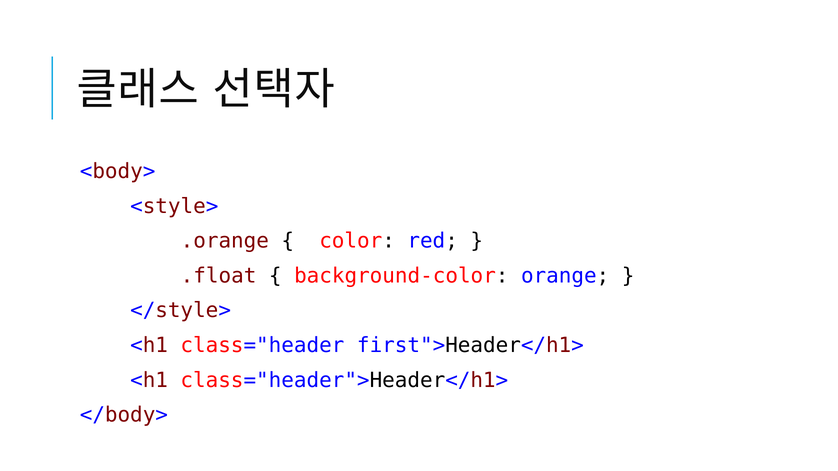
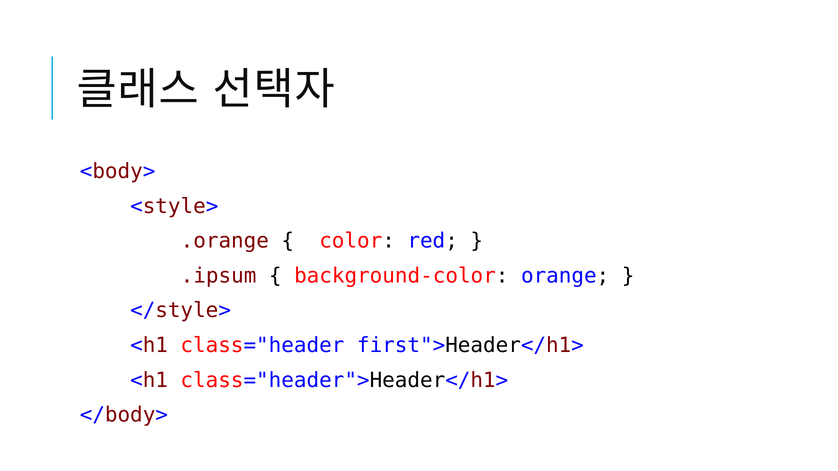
.float: .float -> .ipsum
